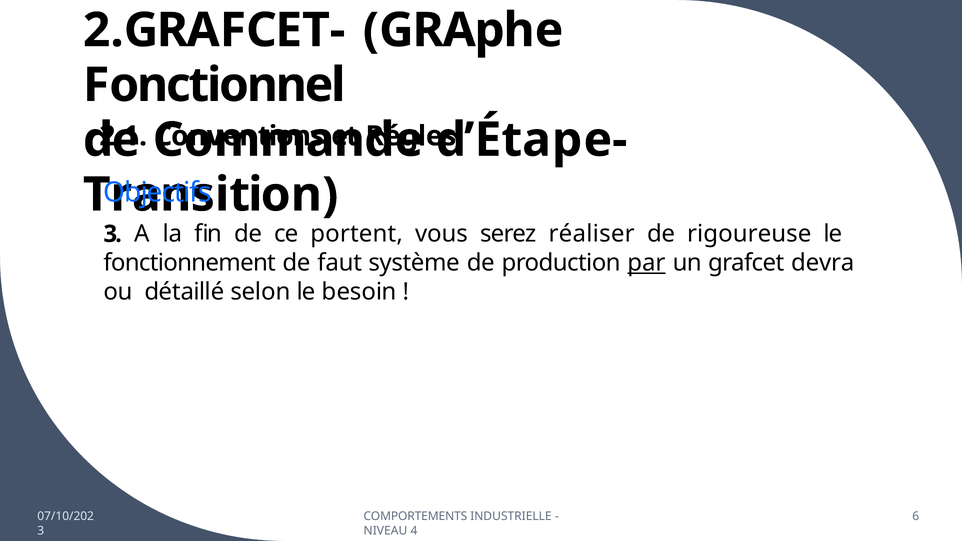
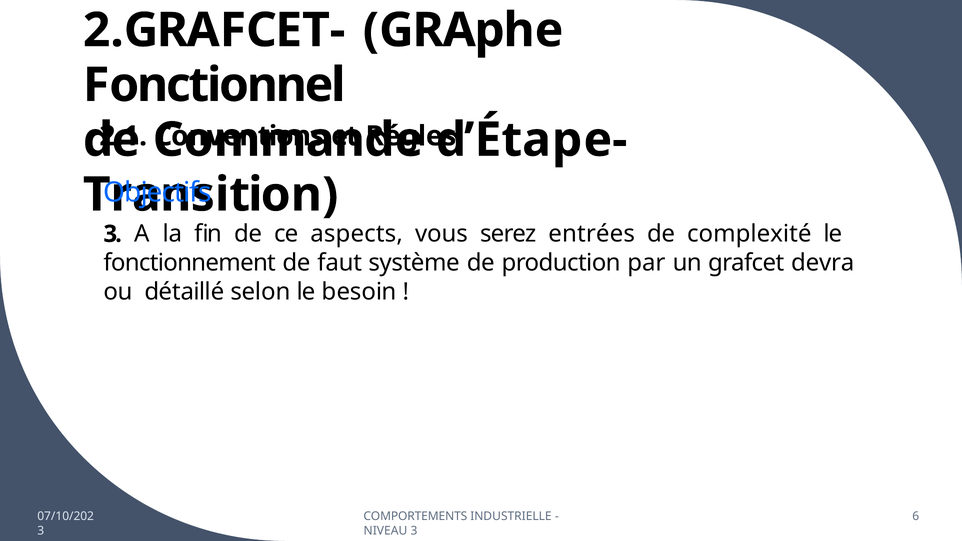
portent: portent -> aspects
réaliser: réaliser -> entrées
rigoureuse: rigoureuse -> complexité
par underline: present -> none
NIVEAU 4: 4 -> 3
